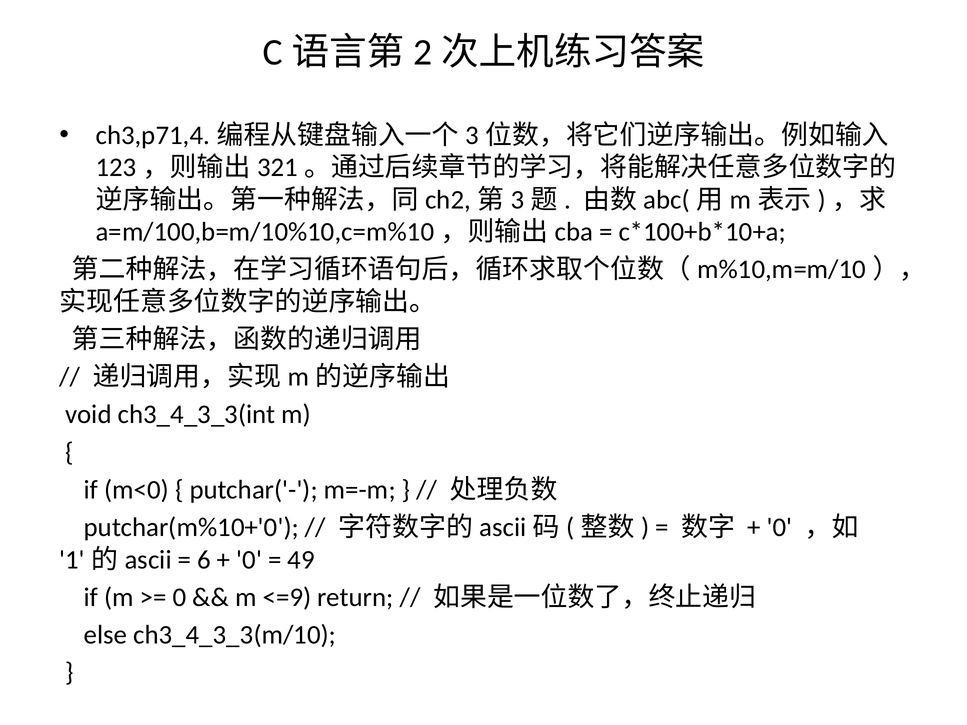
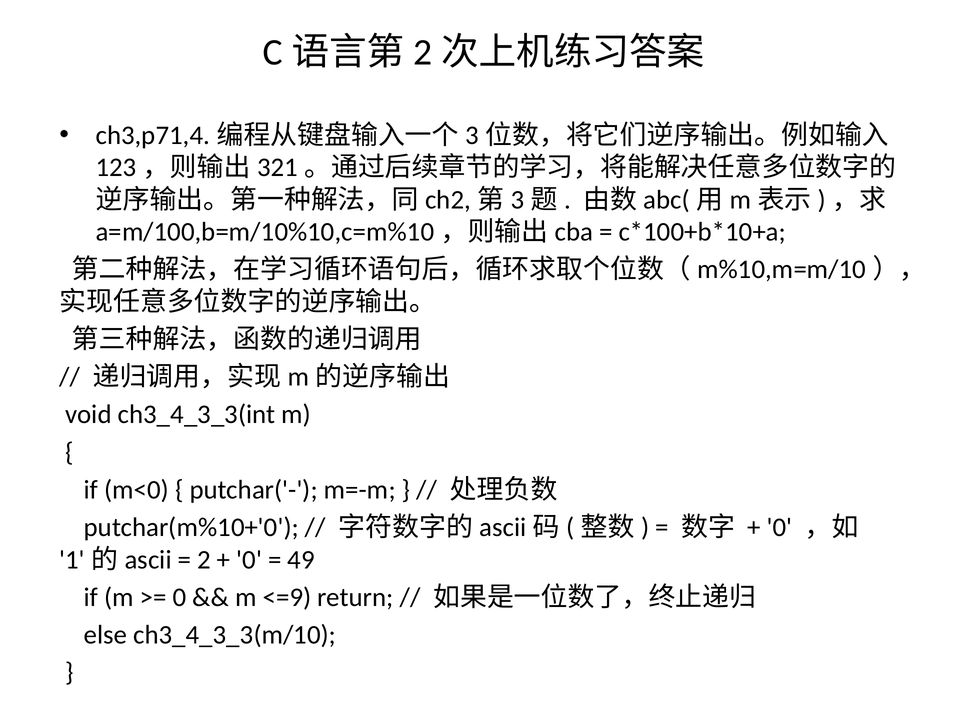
6: 6 -> 2
